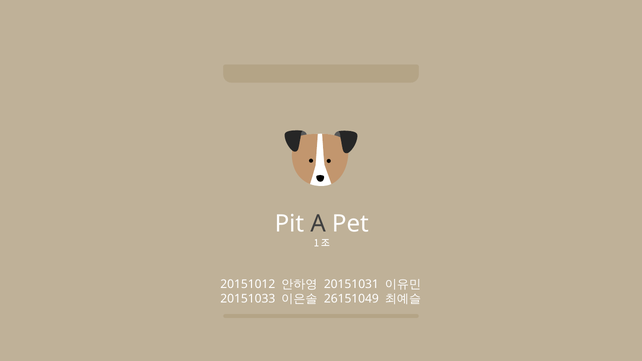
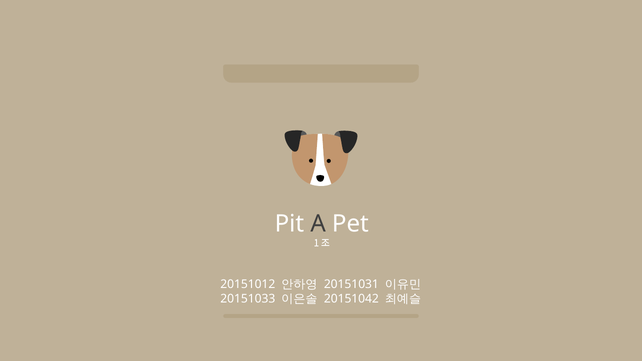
26151049: 26151049 -> 20151042
